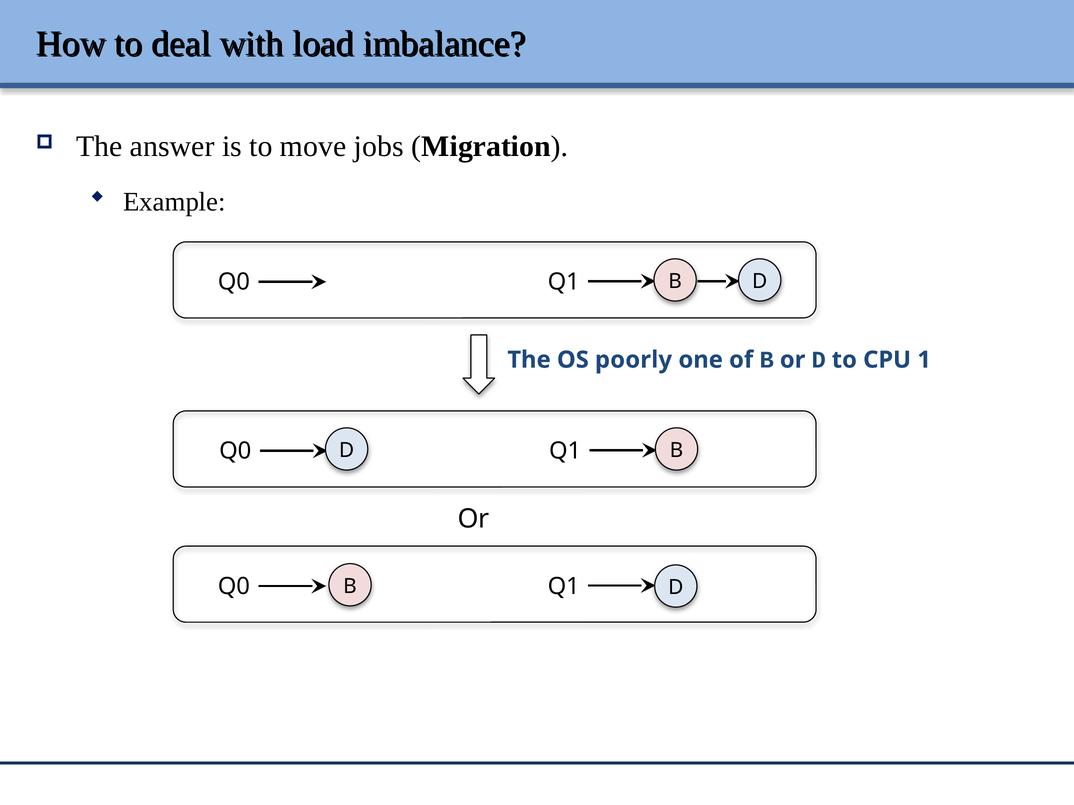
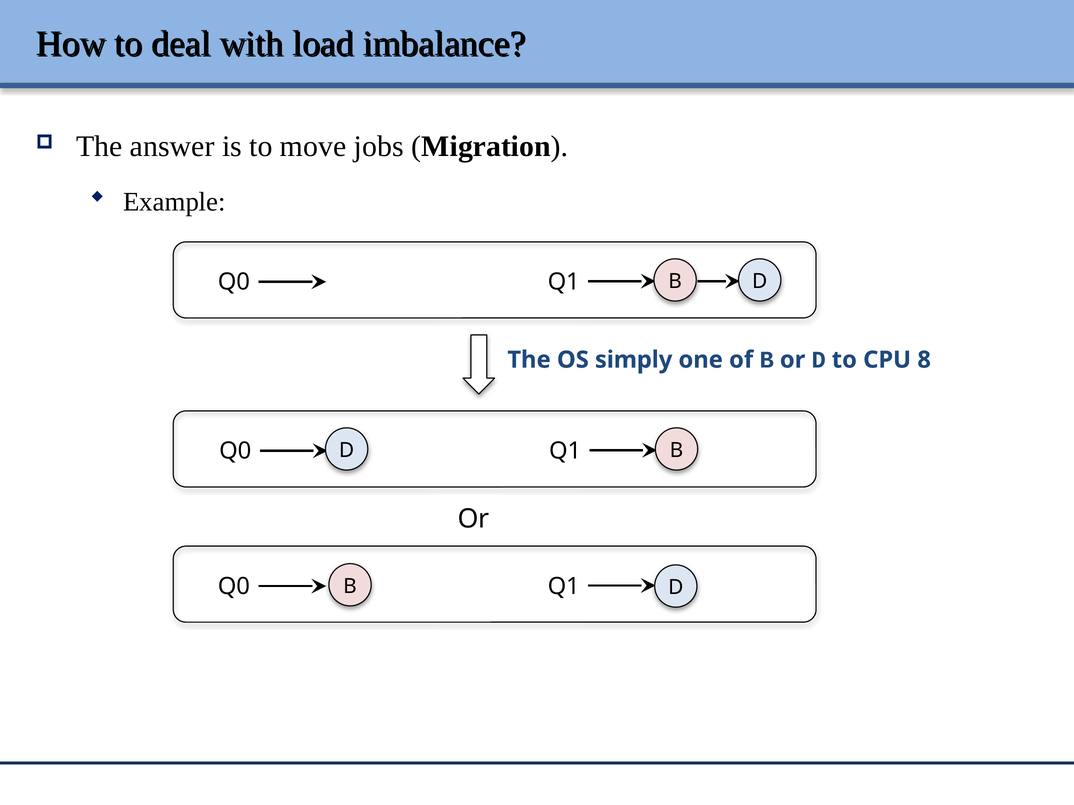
poorly: poorly -> simply
1: 1 -> 8
